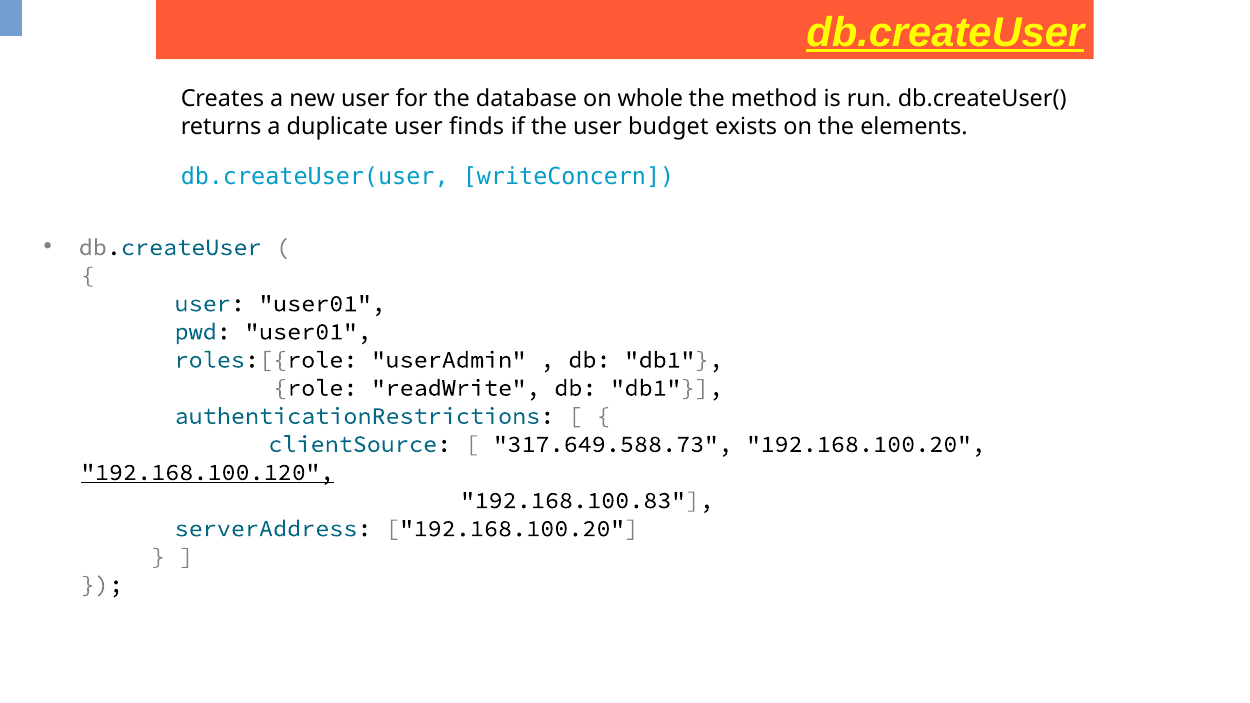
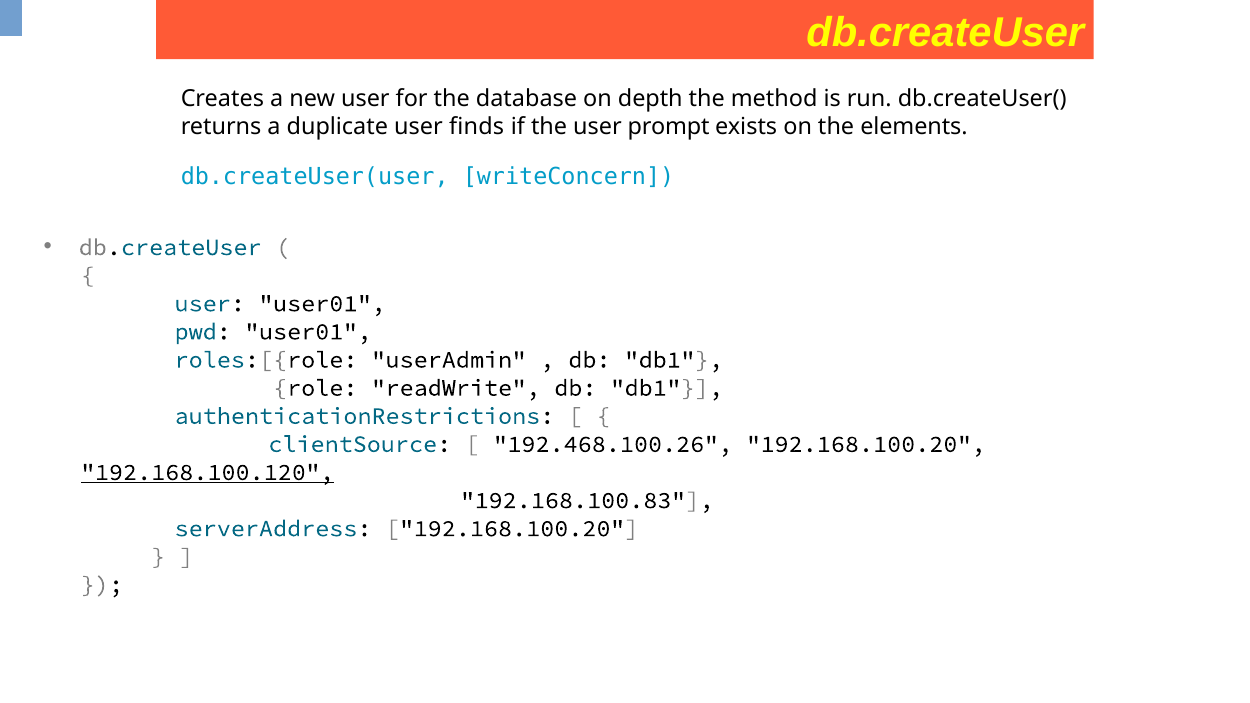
db.createUser at (945, 33) underline: present -> none
whole: whole -> depth
budget: budget -> prompt
317.649.588.73: 317.649.588.73 -> 192.468.100.26
